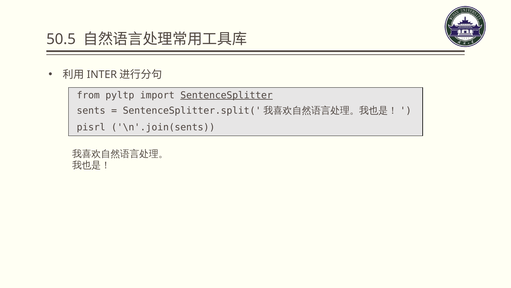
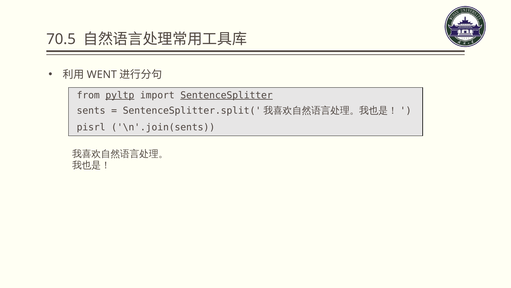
50.5: 50.5 -> 70.5
INTER: INTER -> WENT
pyltp underline: none -> present
